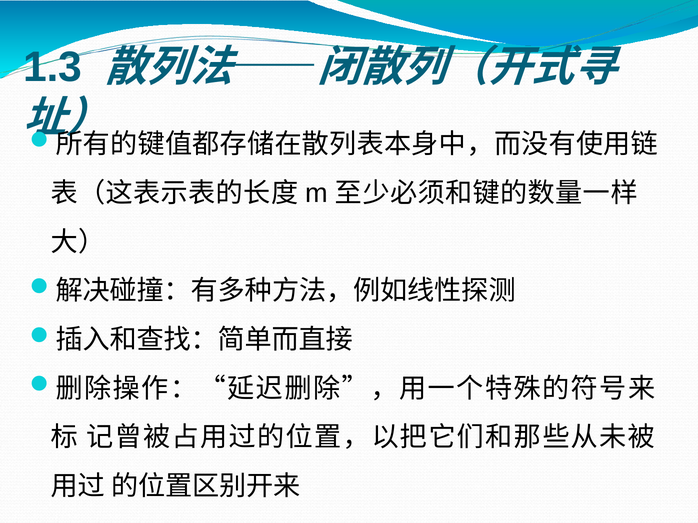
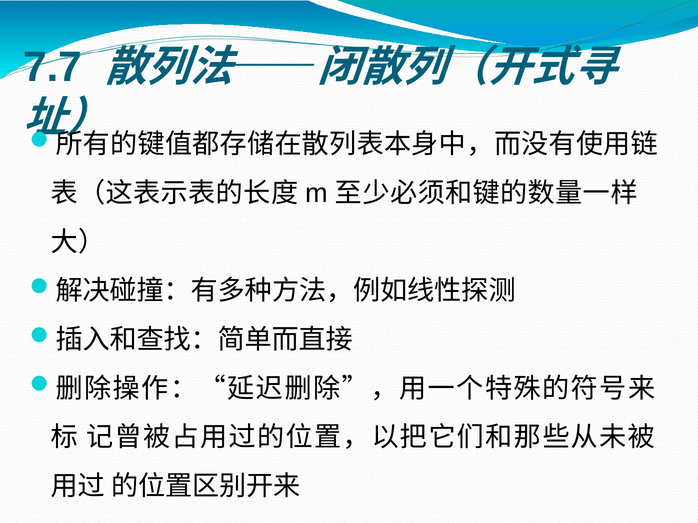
1.3: 1.3 -> 7.7
